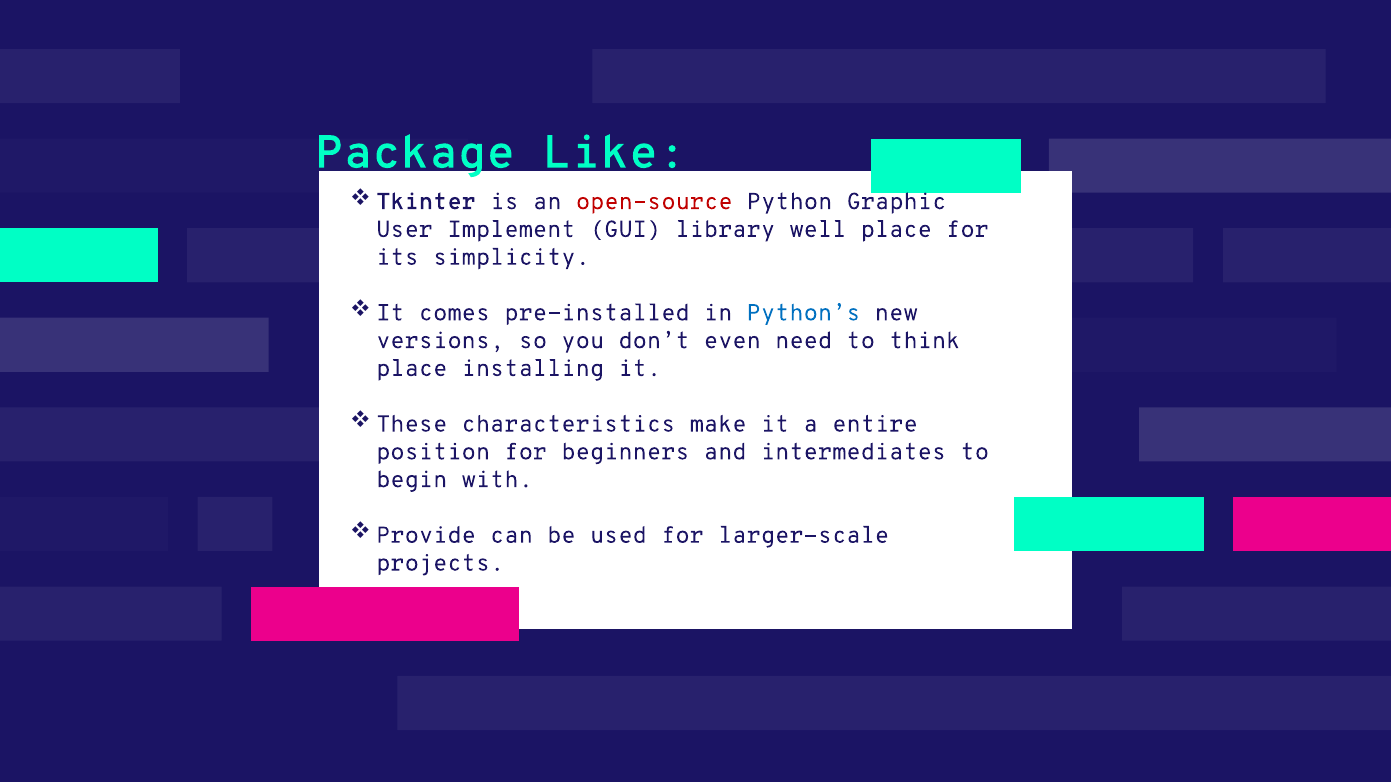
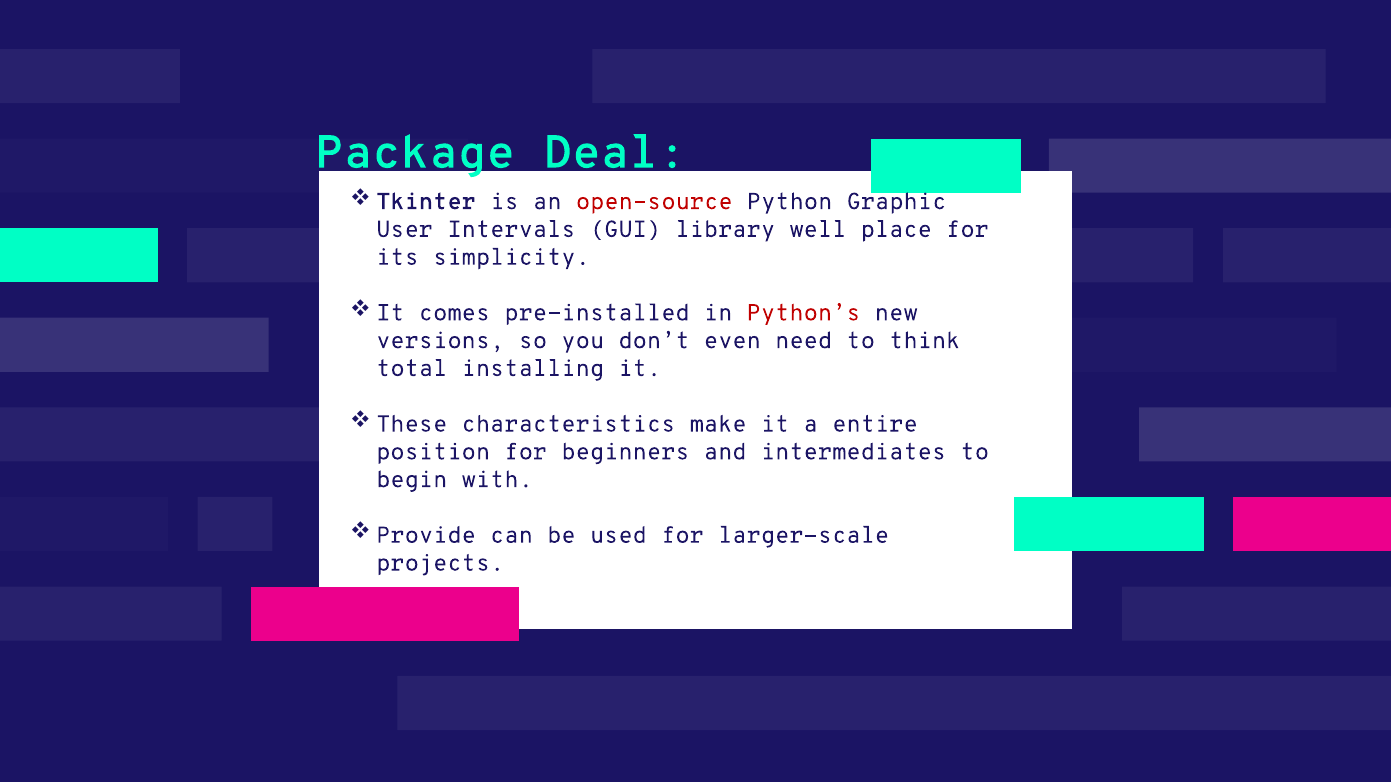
Like: Like -> Deal
Implement: Implement -> Intervals
Python’s colour: blue -> red
place at (412, 368): place -> total
